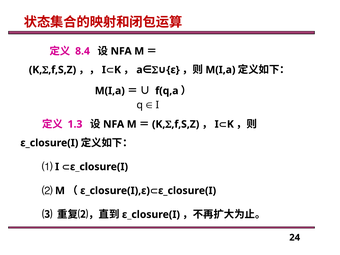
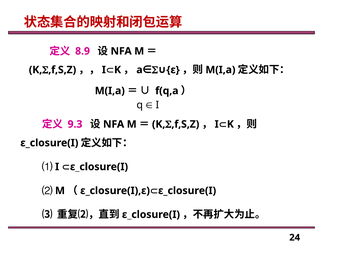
8.4: 8.4 -> 8.9
1.3: 1.3 -> 9.3
